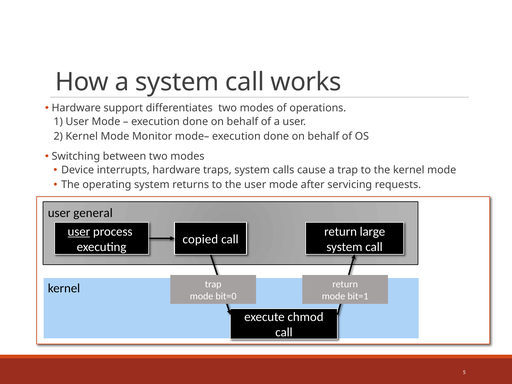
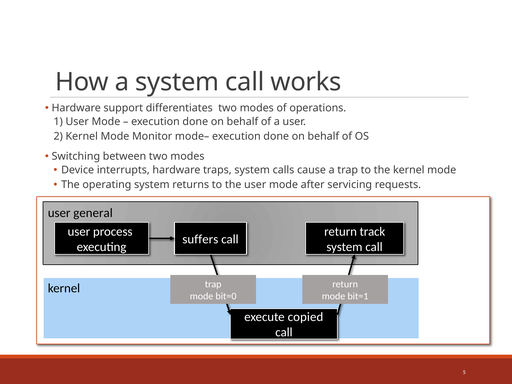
user at (79, 232) underline: present -> none
large: large -> track
copied: copied -> suffers
chmod: chmod -> copied
